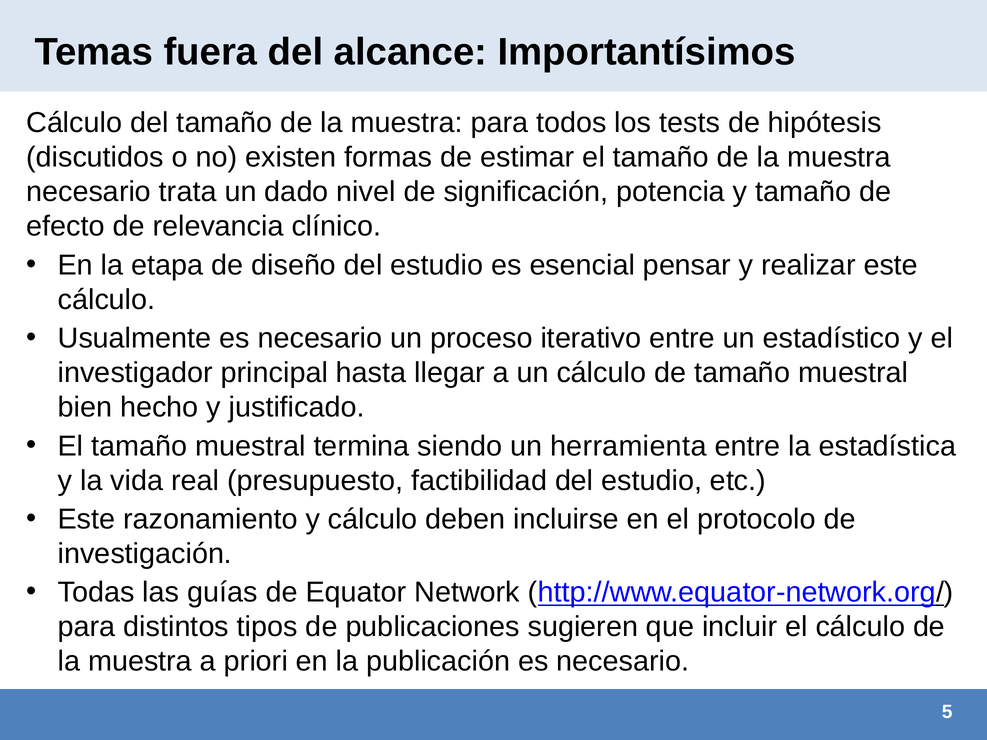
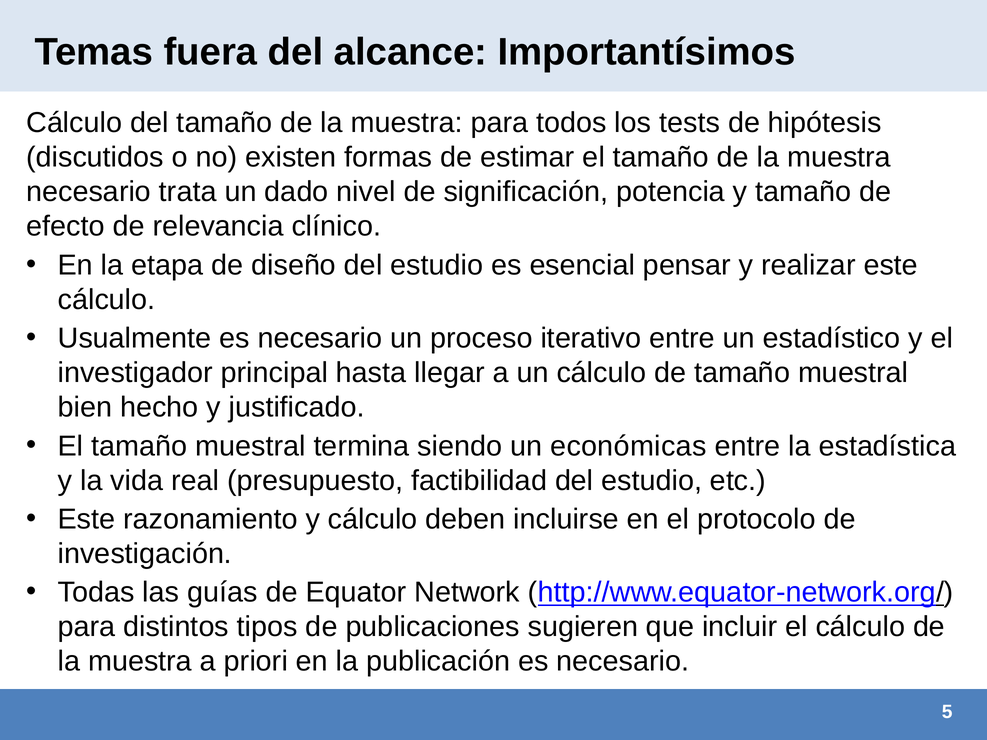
herramienta: herramienta -> económicas
